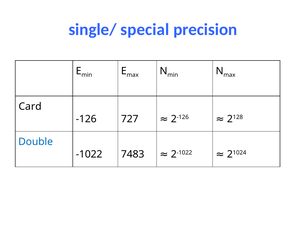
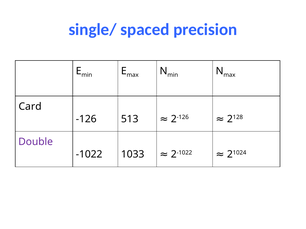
special: special -> spaced
727: 727 -> 513
Double colour: blue -> purple
7483: 7483 -> 1033
